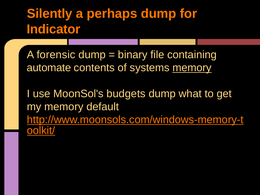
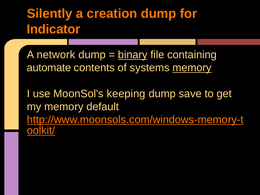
perhaps: perhaps -> creation
forensic: forensic -> network
binary underline: none -> present
budgets: budgets -> keeping
what: what -> save
